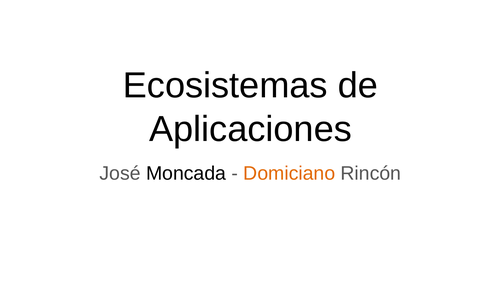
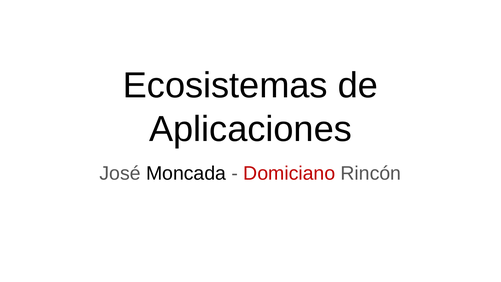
Domiciano colour: orange -> red
